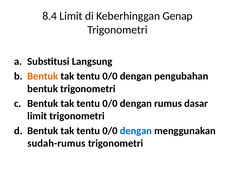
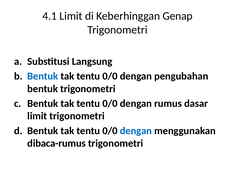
8.4: 8.4 -> 4.1
Bentuk at (43, 76) colour: orange -> blue
sudah-rumus: sudah-rumus -> dibaca-rumus
